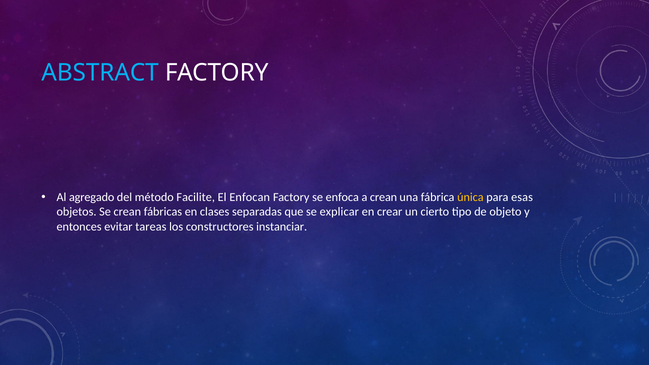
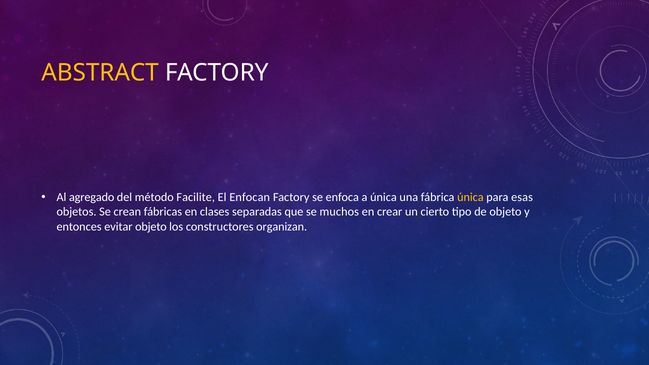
ABSTRACT colour: light blue -> yellow
a crean: crean -> única
explicar: explicar -> muchos
evitar tareas: tareas -> objeto
instanciar: instanciar -> organizan
